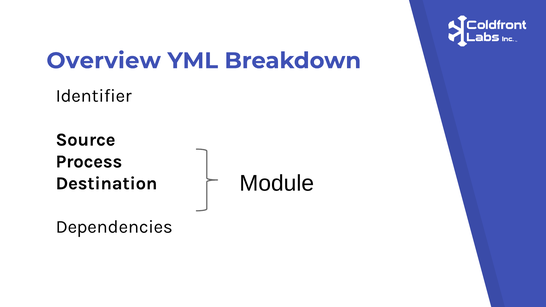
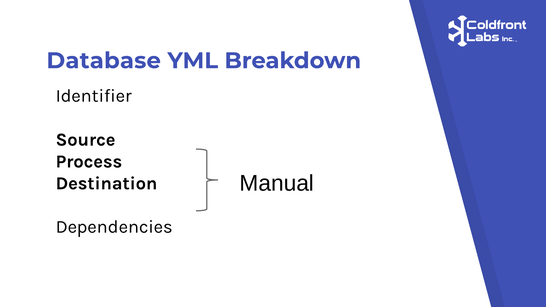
Overview: Overview -> Database
Module: Module -> Manual
